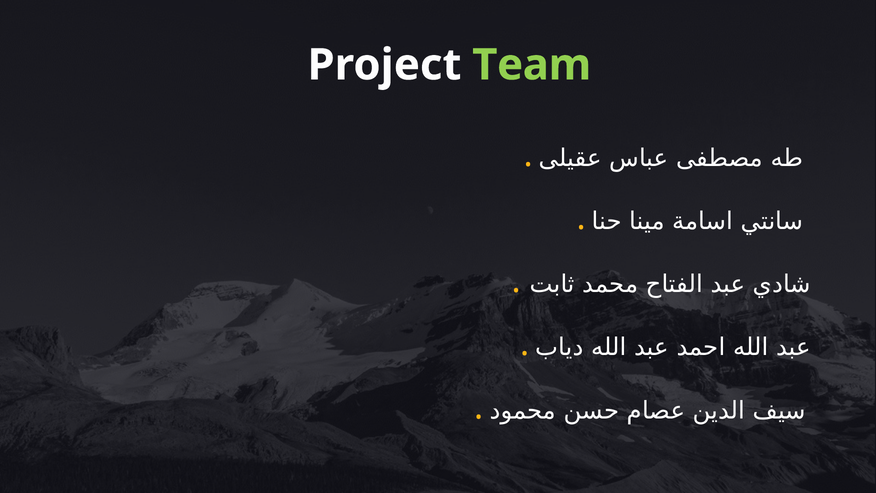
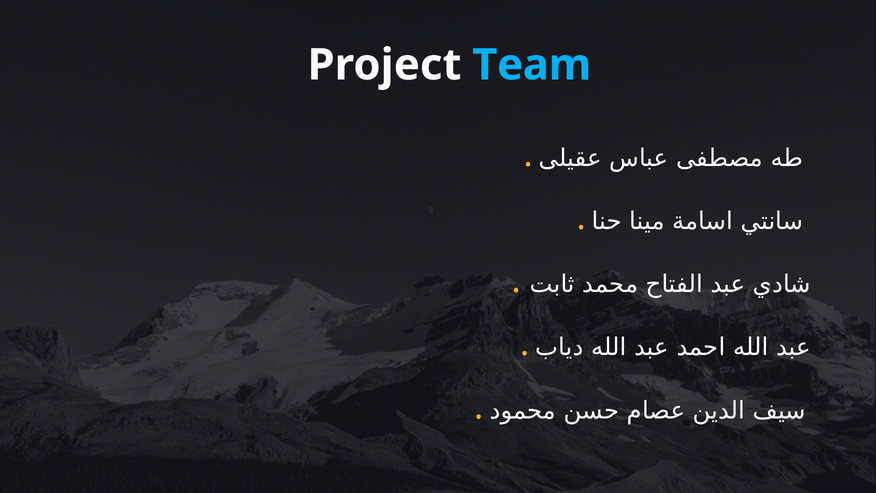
Team colour: light green -> light blue
